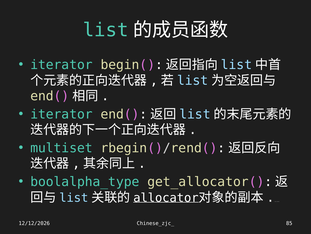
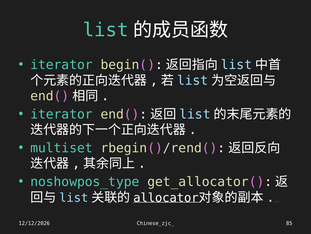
boolalpha_type: boolalpha_type -> noshowpos_type
